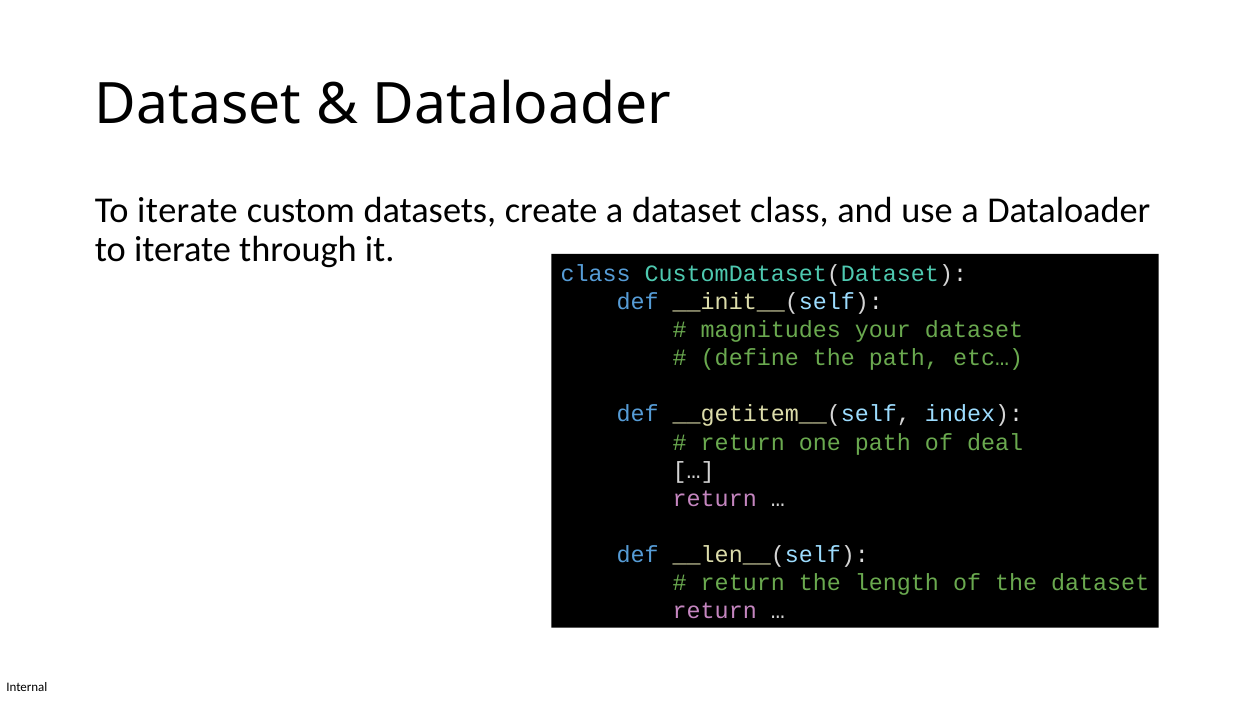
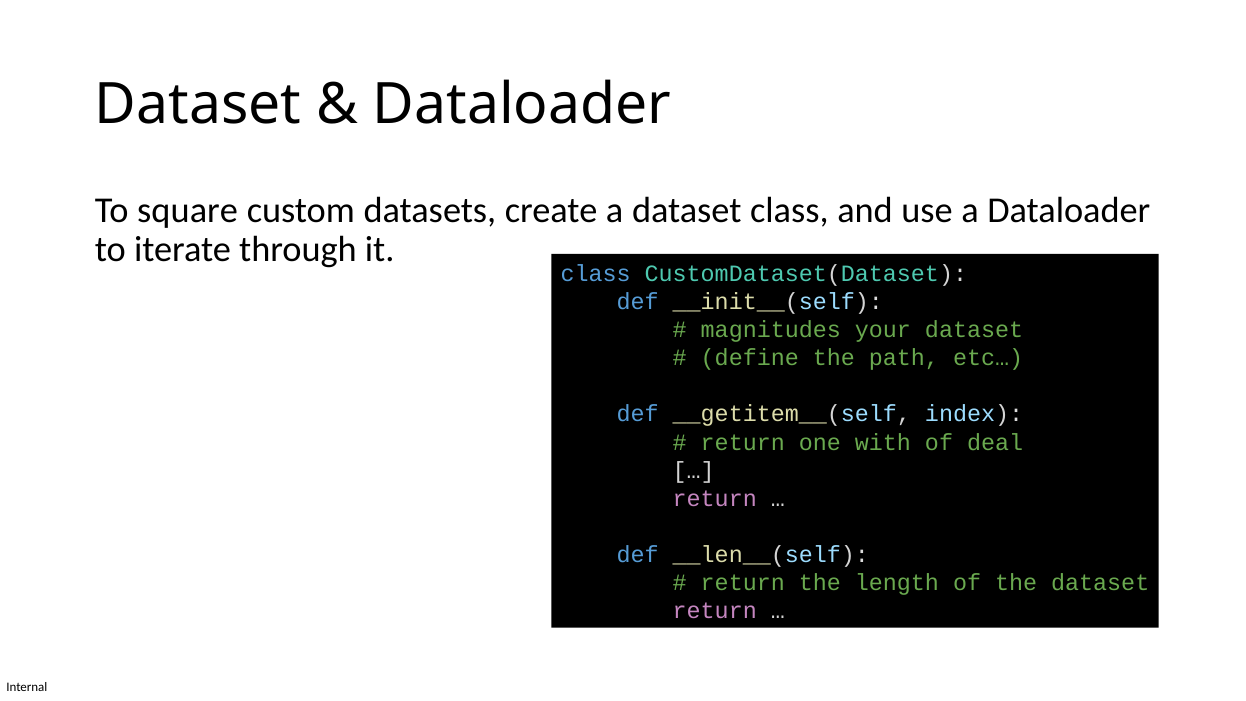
iterate at (188, 211): iterate -> square
one path: path -> with
